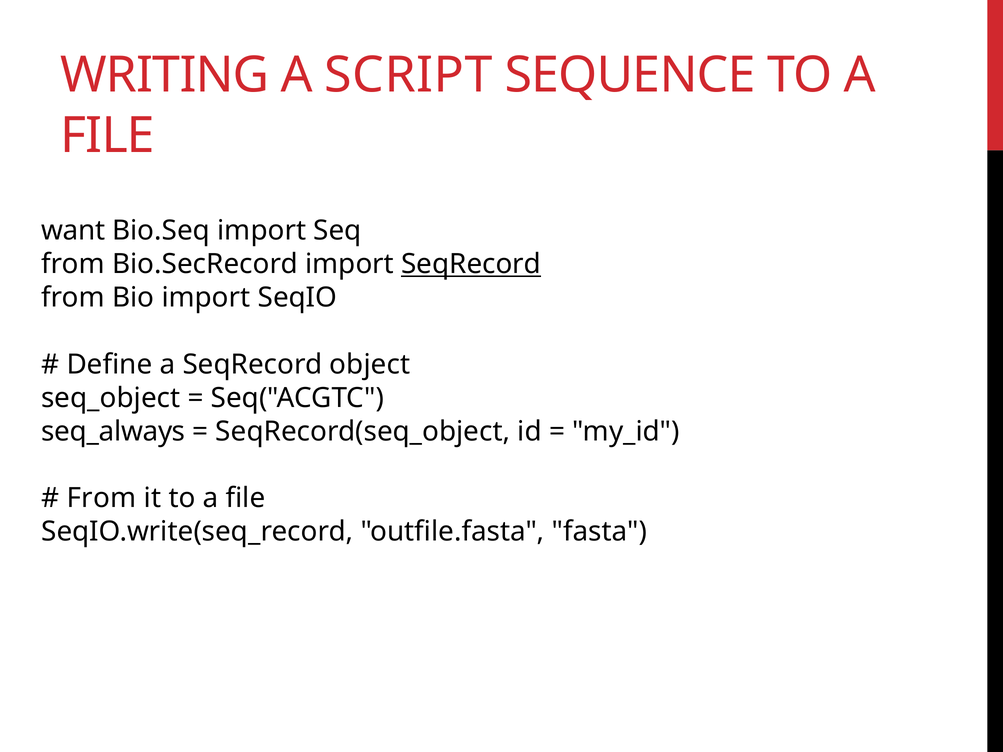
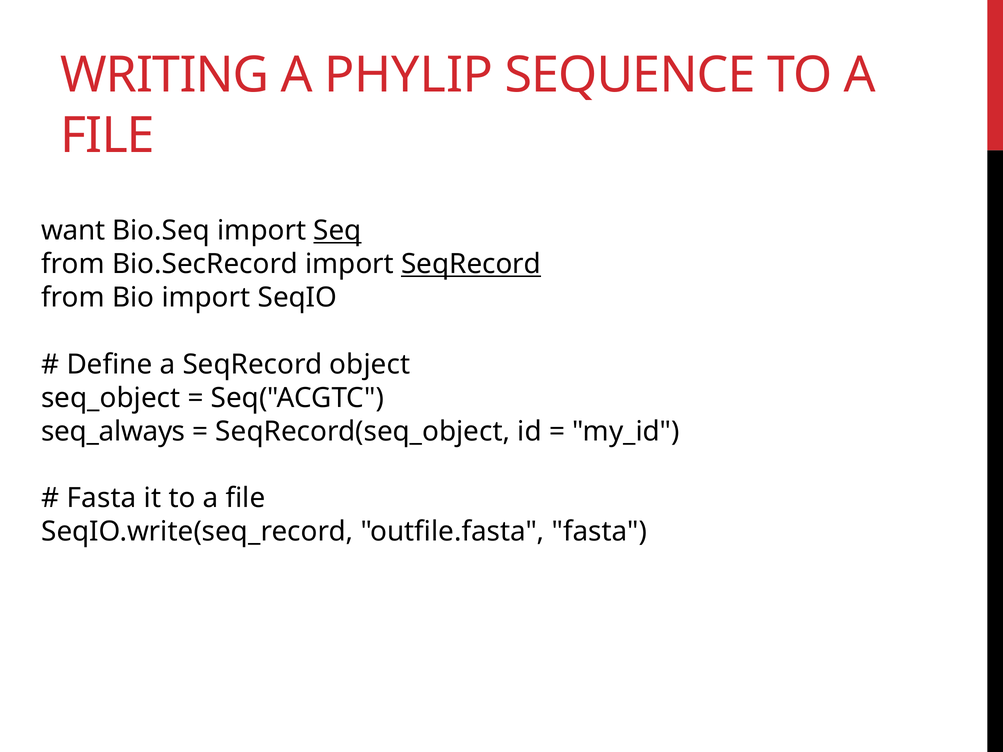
SCRIPT: SCRIPT -> PHYLIP
Seq underline: none -> present
From at (101, 498): From -> Fasta
